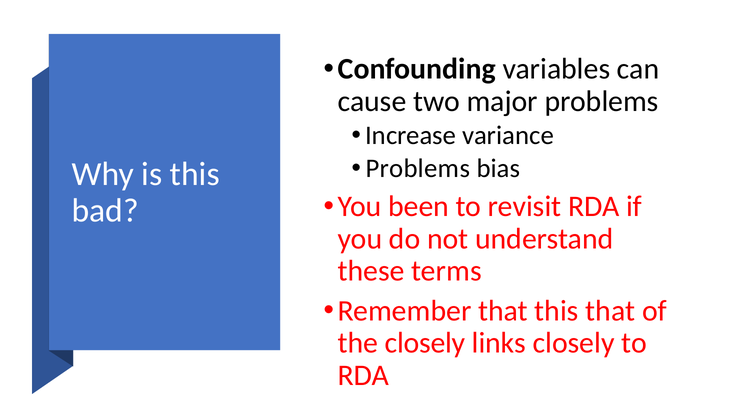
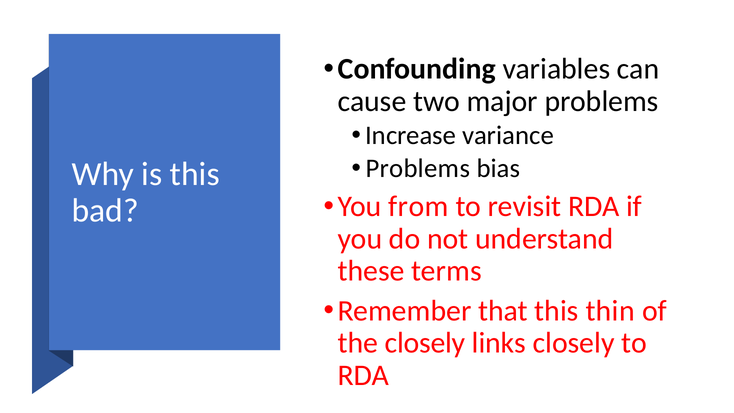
been: been -> from
this that: that -> thin
